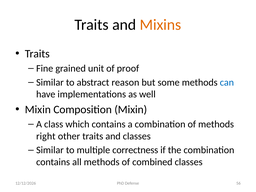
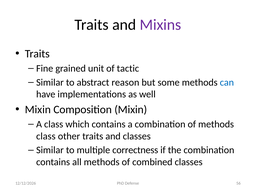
Mixins colour: orange -> purple
proof: proof -> tactic
right at (46, 136): right -> class
